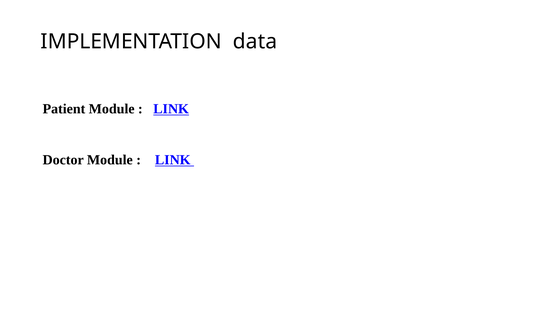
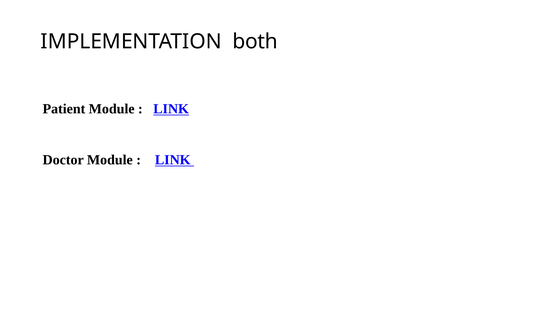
data: data -> both
